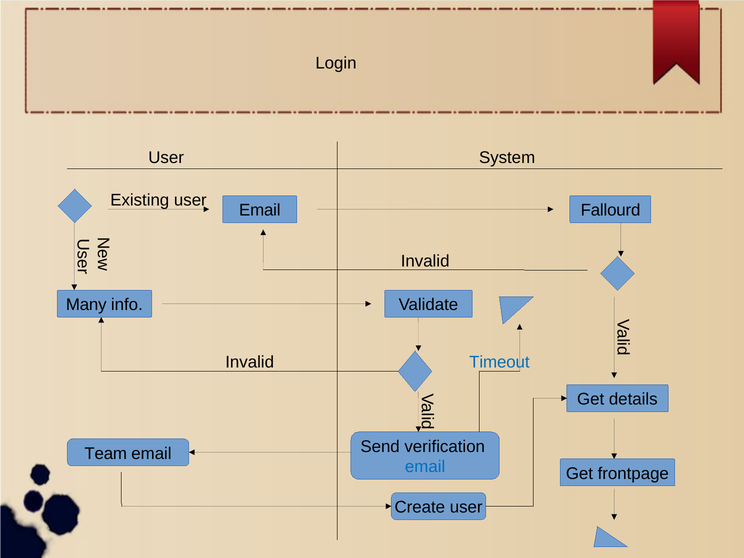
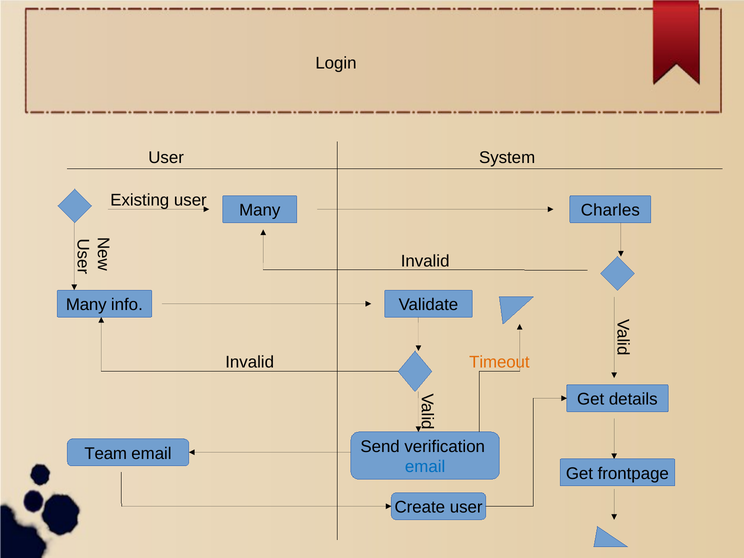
Email at (260, 210): Email -> Many
Fallourd: Fallourd -> Charles
Timeout colour: blue -> orange
